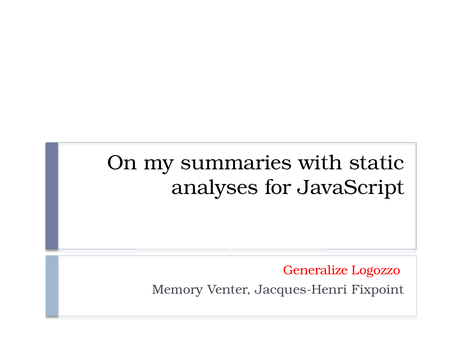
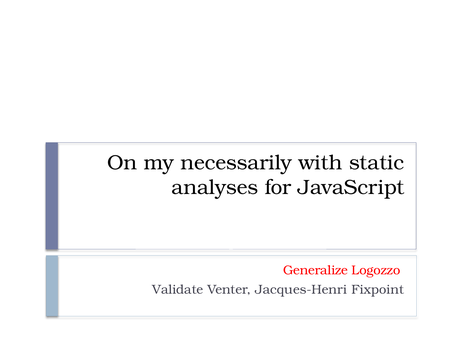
summaries: summaries -> necessarily
Memory: Memory -> Validate
